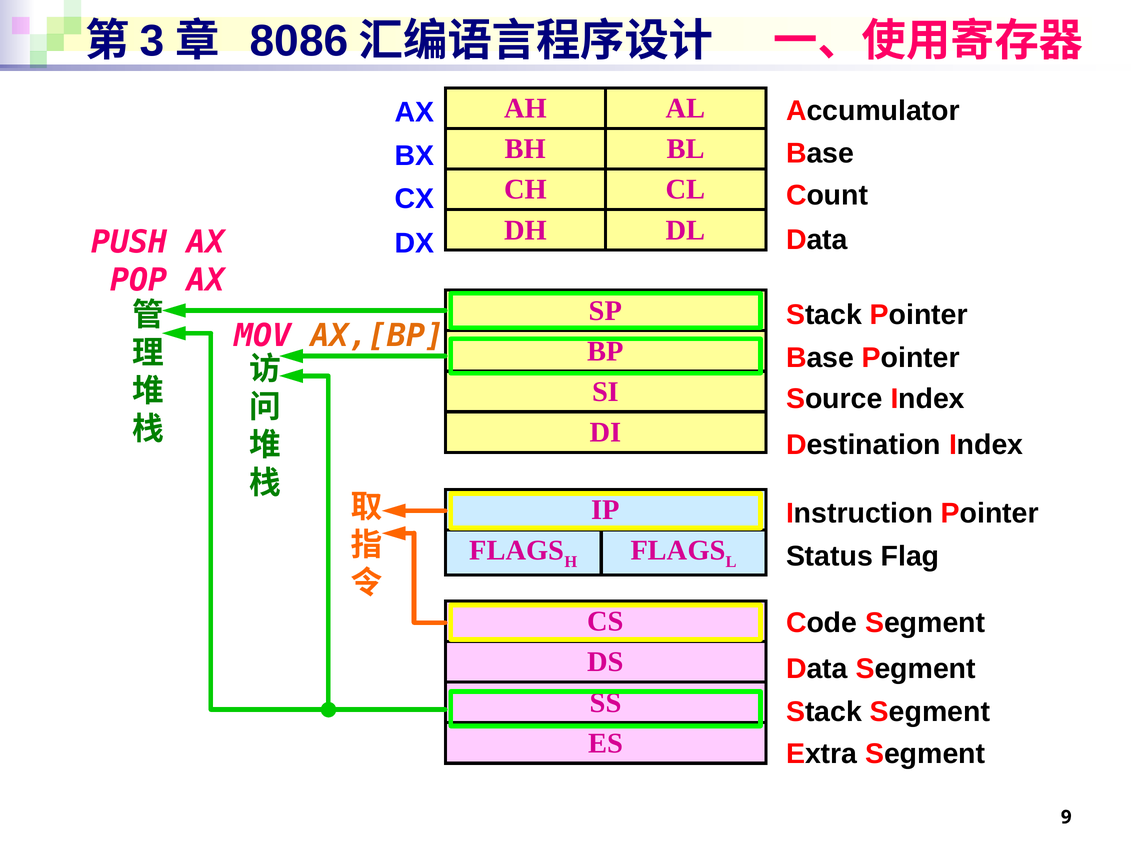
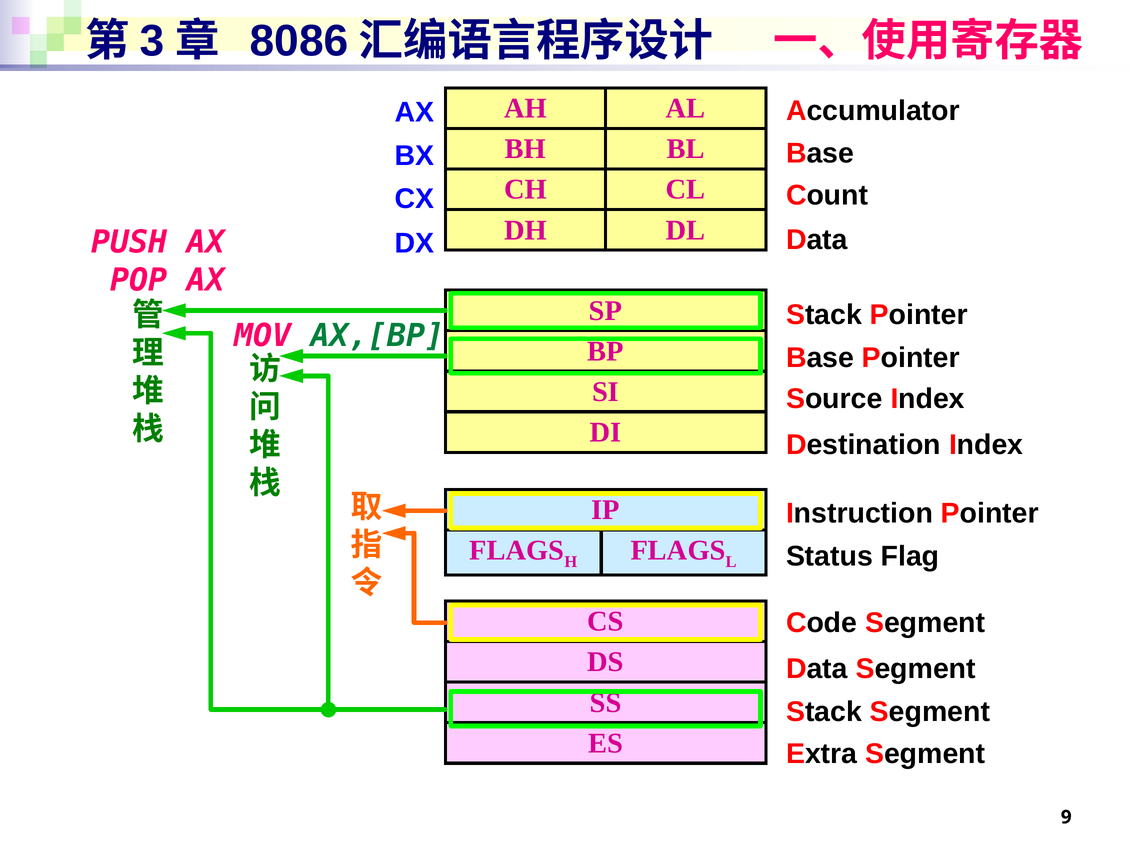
AX,[BP colour: orange -> green
